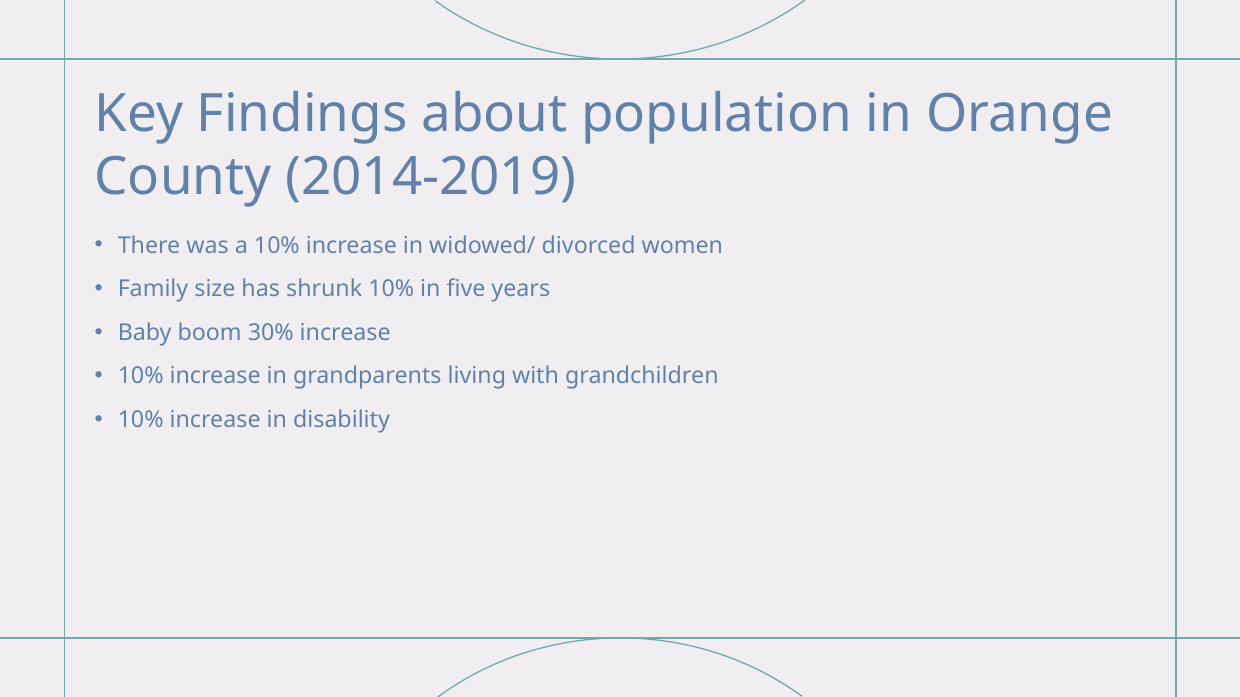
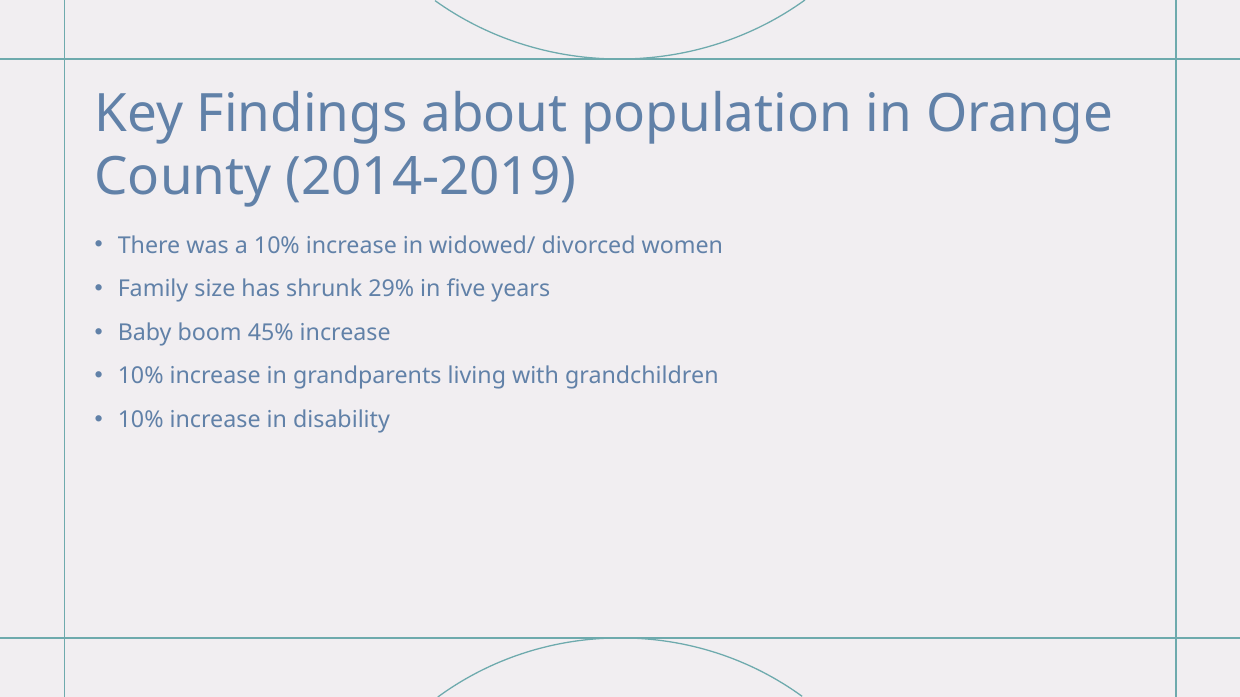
shrunk 10%: 10% -> 29%
30%: 30% -> 45%
